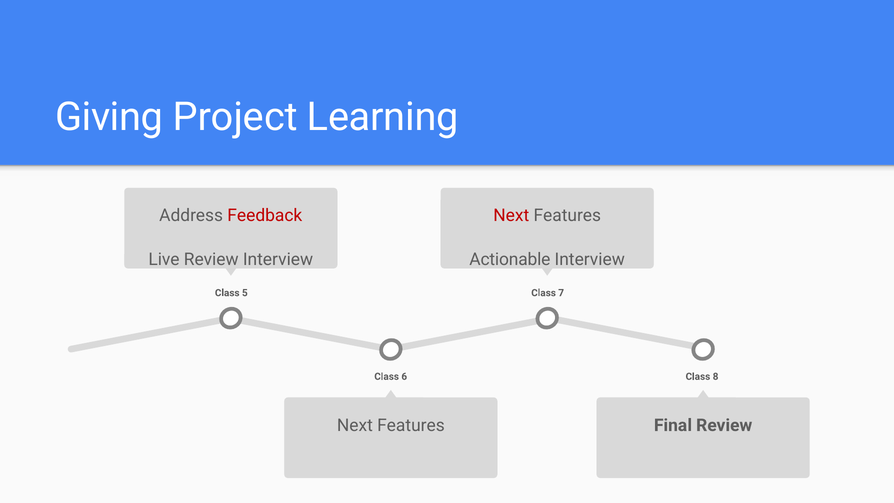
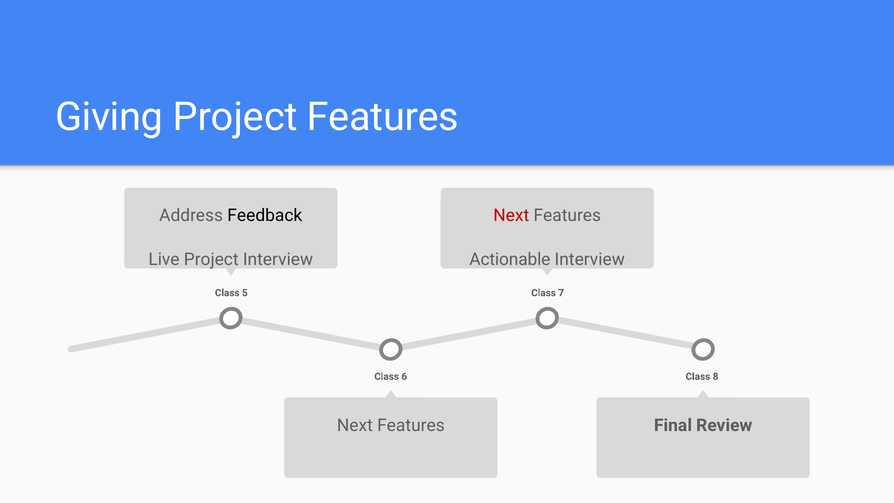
Project Learning: Learning -> Features
Feedback colour: red -> black
Live Review: Review -> Project
